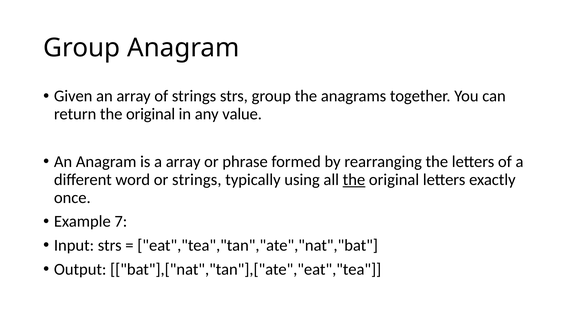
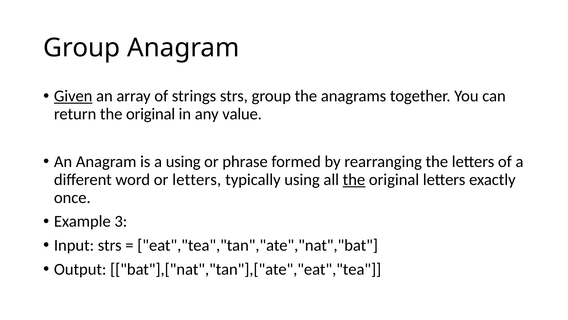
Given underline: none -> present
a array: array -> using
or strings: strings -> letters
7: 7 -> 3
